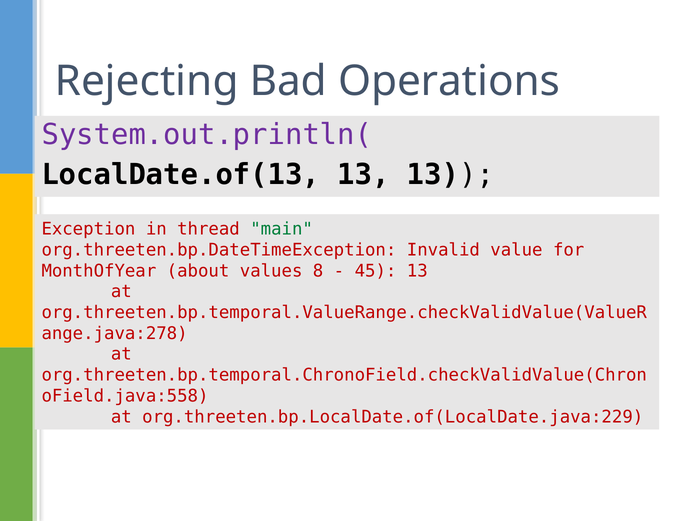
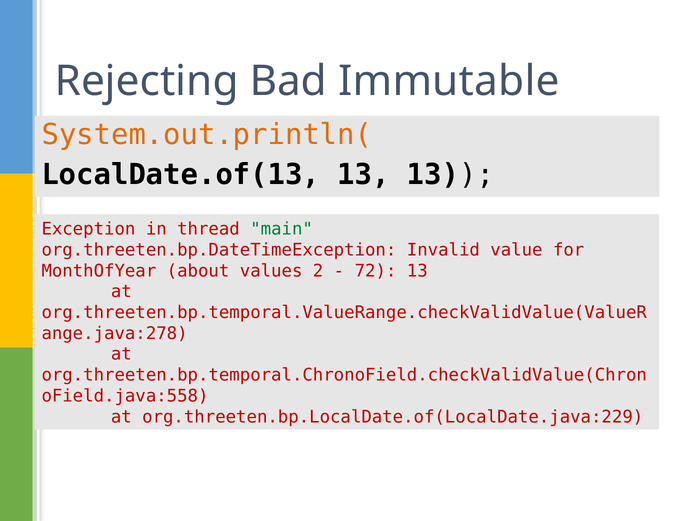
Operations: Operations -> Immutable
System.out.println( colour: purple -> orange
8: 8 -> 2
45: 45 -> 72
